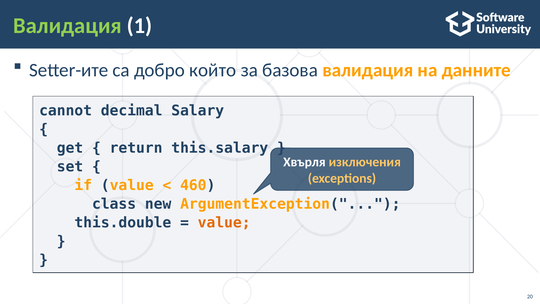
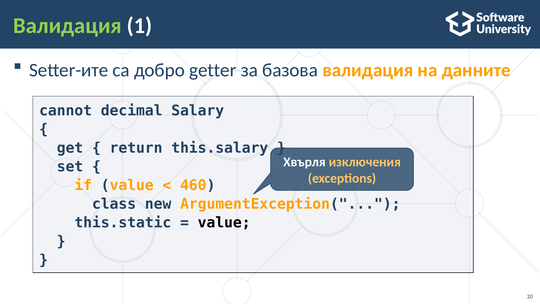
който: който -> getter
this.double: this.double -> this.static
value at (224, 223) colour: orange -> black
